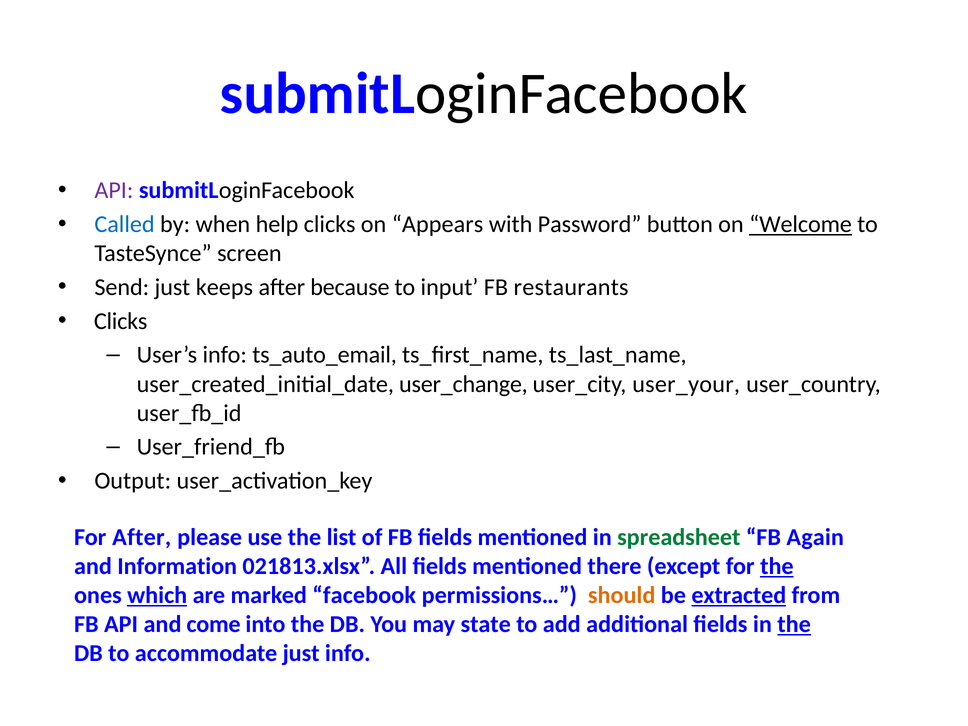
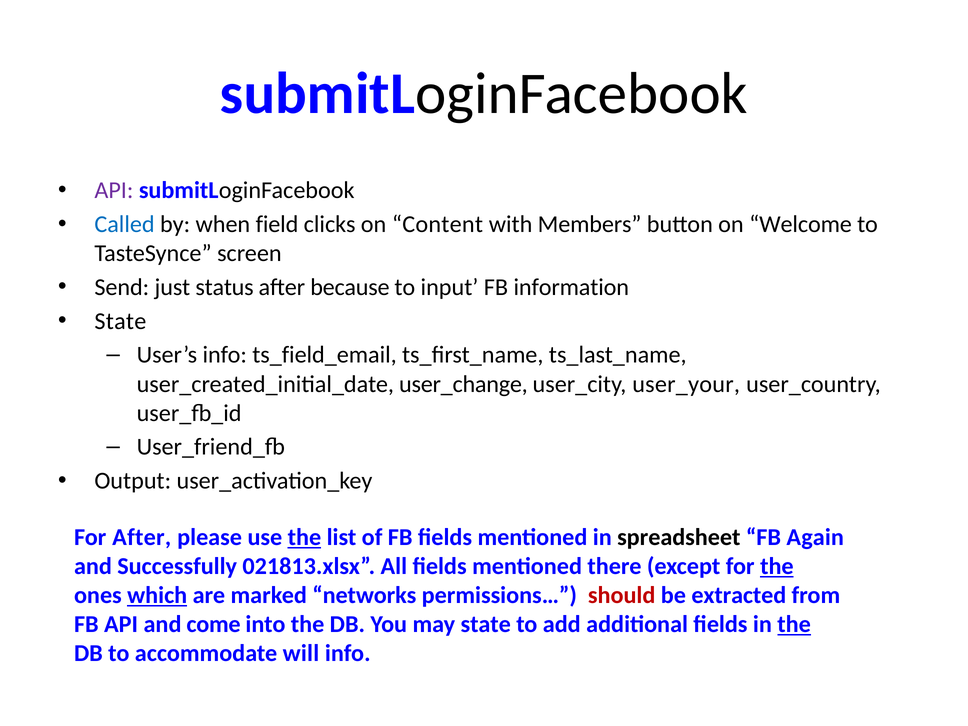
help: help -> field
Appears: Appears -> Content
Password: Password -> Members
Welcome underline: present -> none
keeps: keeps -> status
restaurants: restaurants -> information
Clicks at (121, 321): Clicks -> State
ts_auto_email: ts_auto_email -> ts_field_email
the at (304, 537) underline: none -> present
spreadsheet colour: green -> black
Information: Information -> Successfully
facebook: facebook -> networks
should colour: orange -> red
extracted underline: present -> none
accommodate just: just -> will
